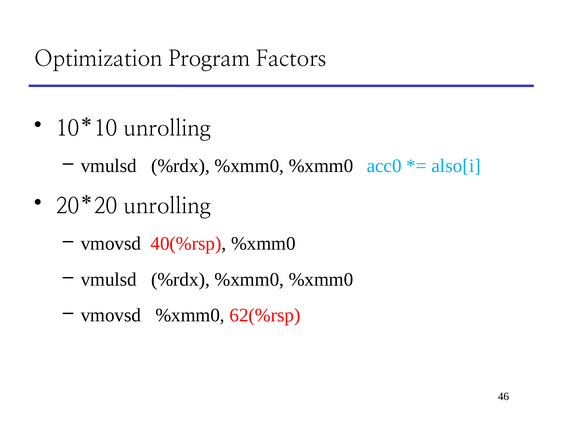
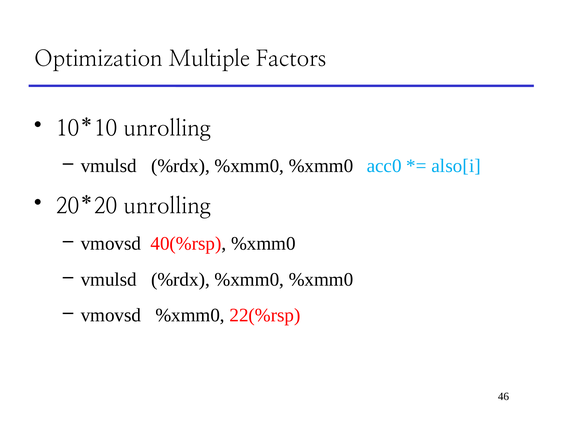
Program: Program -> Multiple
62(%rsp: 62(%rsp -> 22(%rsp
